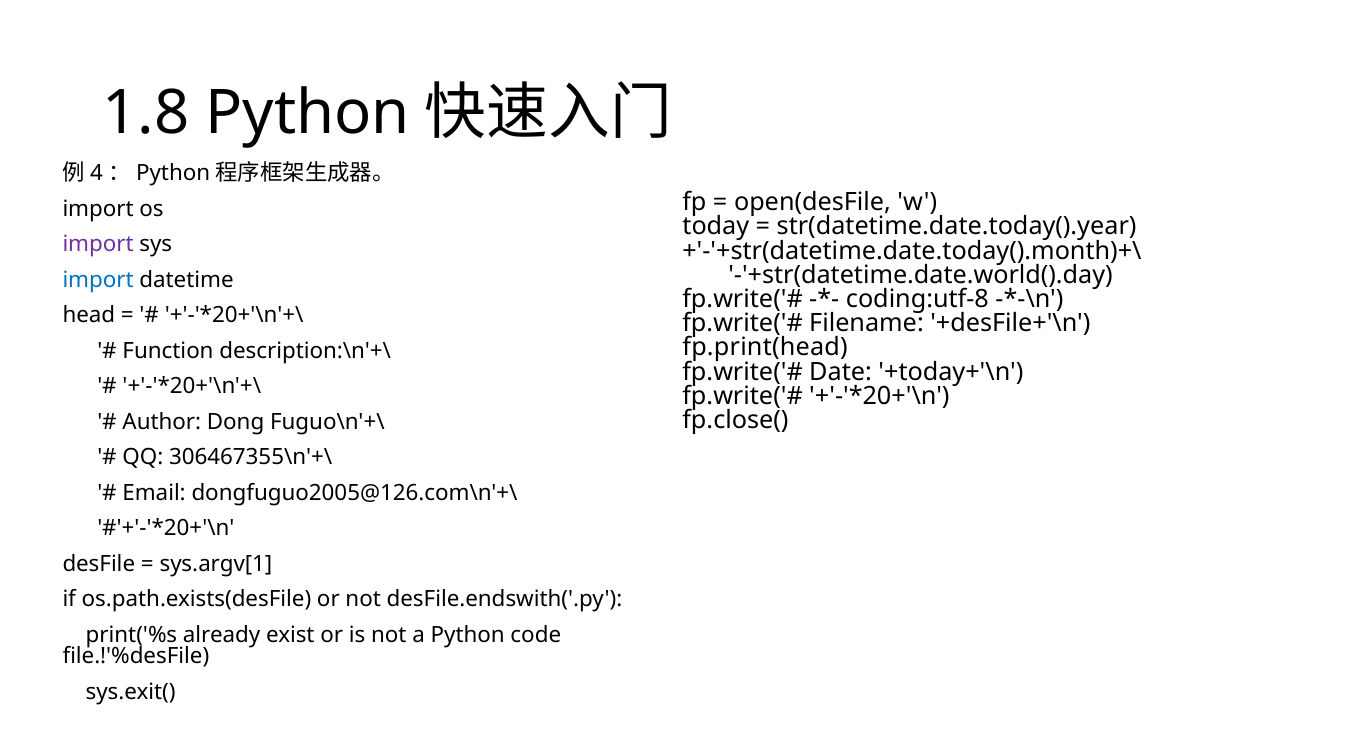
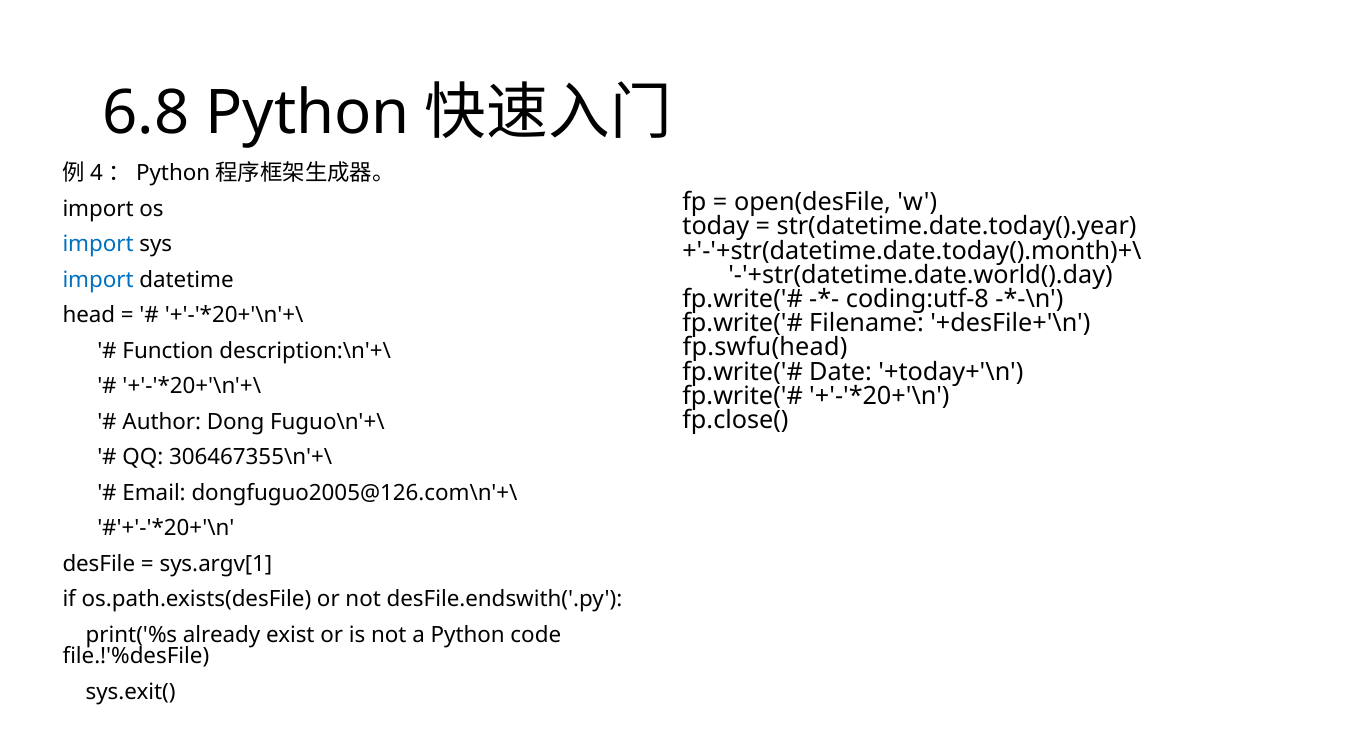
1.8: 1.8 -> 6.8
import at (98, 244) colour: purple -> blue
fp.print(head: fp.print(head -> fp.swfu(head
